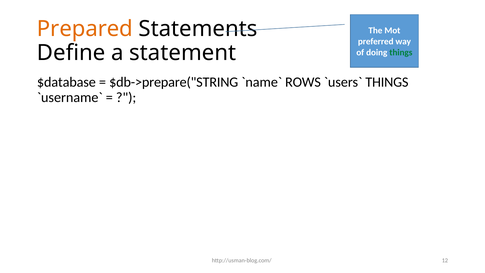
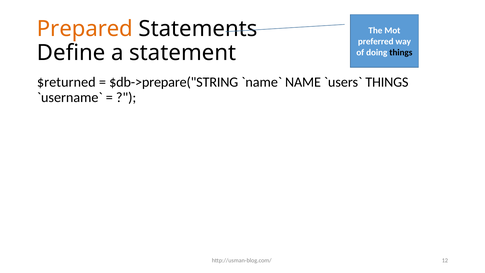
things at (401, 52) colour: green -> black
$database: $database -> $returned
ROWS: ROWS -> NAME
